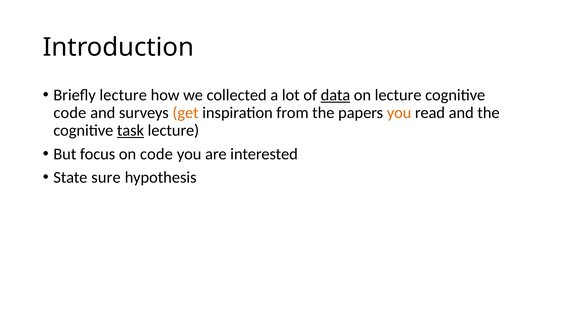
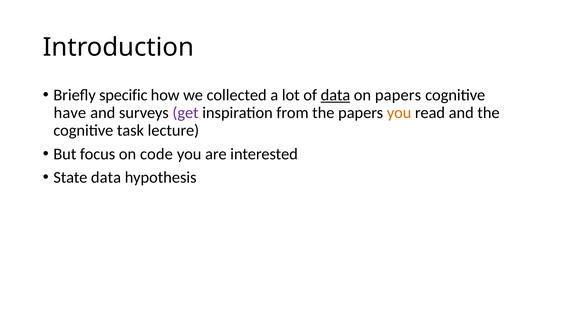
Briefly lecture: lecture -> specific
on lecture: lecture -> papers
code at (70, 113): code -> have
get colour: orange -> purple
task underline: present -> none
State sure: sure -> data
